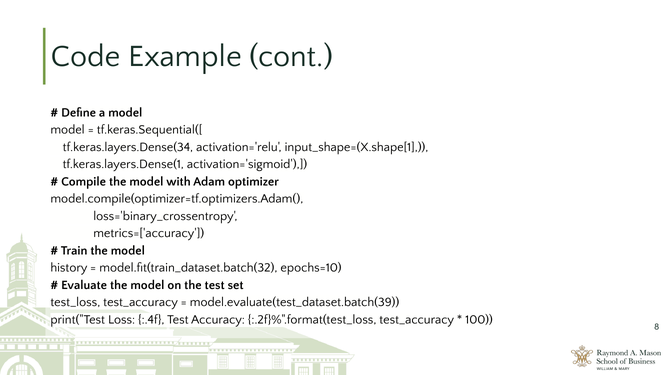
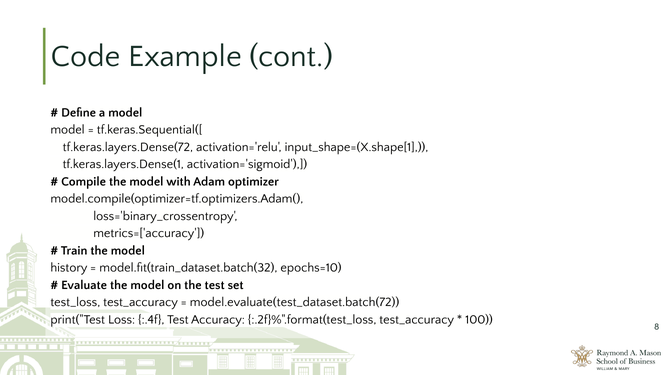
tf.keras.layers.Dense(34: tf.keras.layers.Dense(34 -> tf.keras.layers.Dense(72
model.evaluate(test_dataset.batch(39: model.evaluate(test_dataset.batch(39 -> model.evaluate(test_dataset.batch(72
